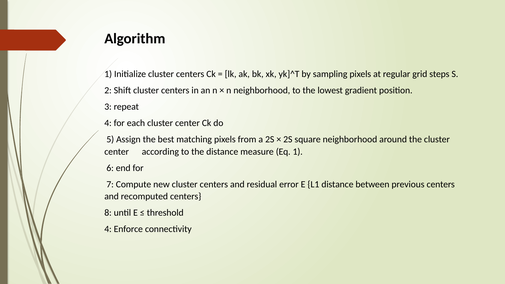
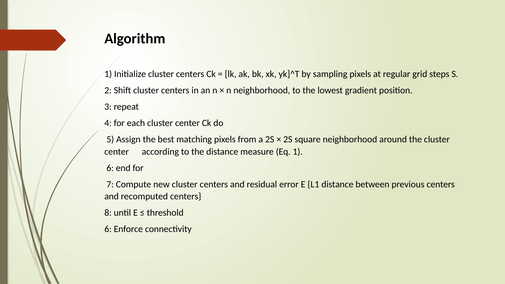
4 at (108, 229): 4 -> 6
